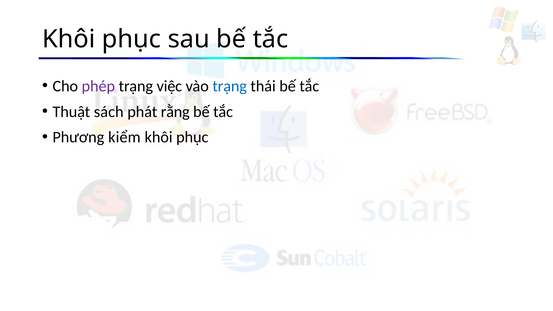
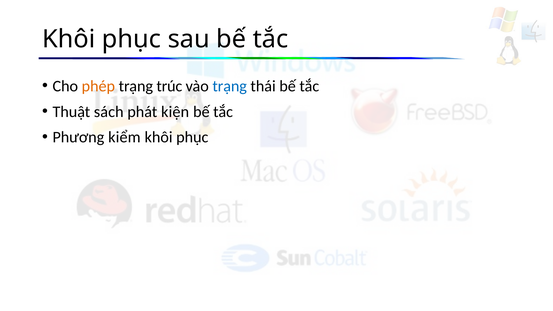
phép colour: purple -> orange
việc: việc -> trúc
rằng: rằng -> kiện
